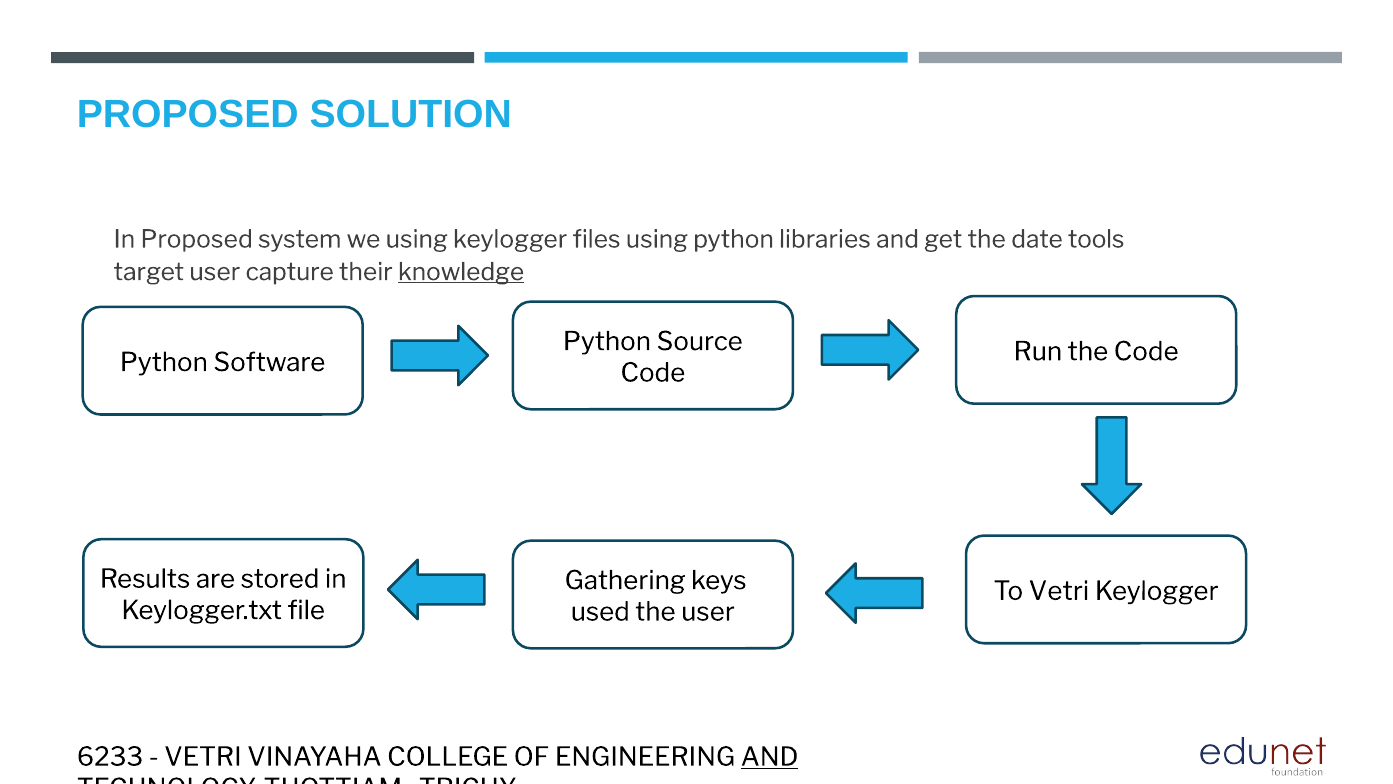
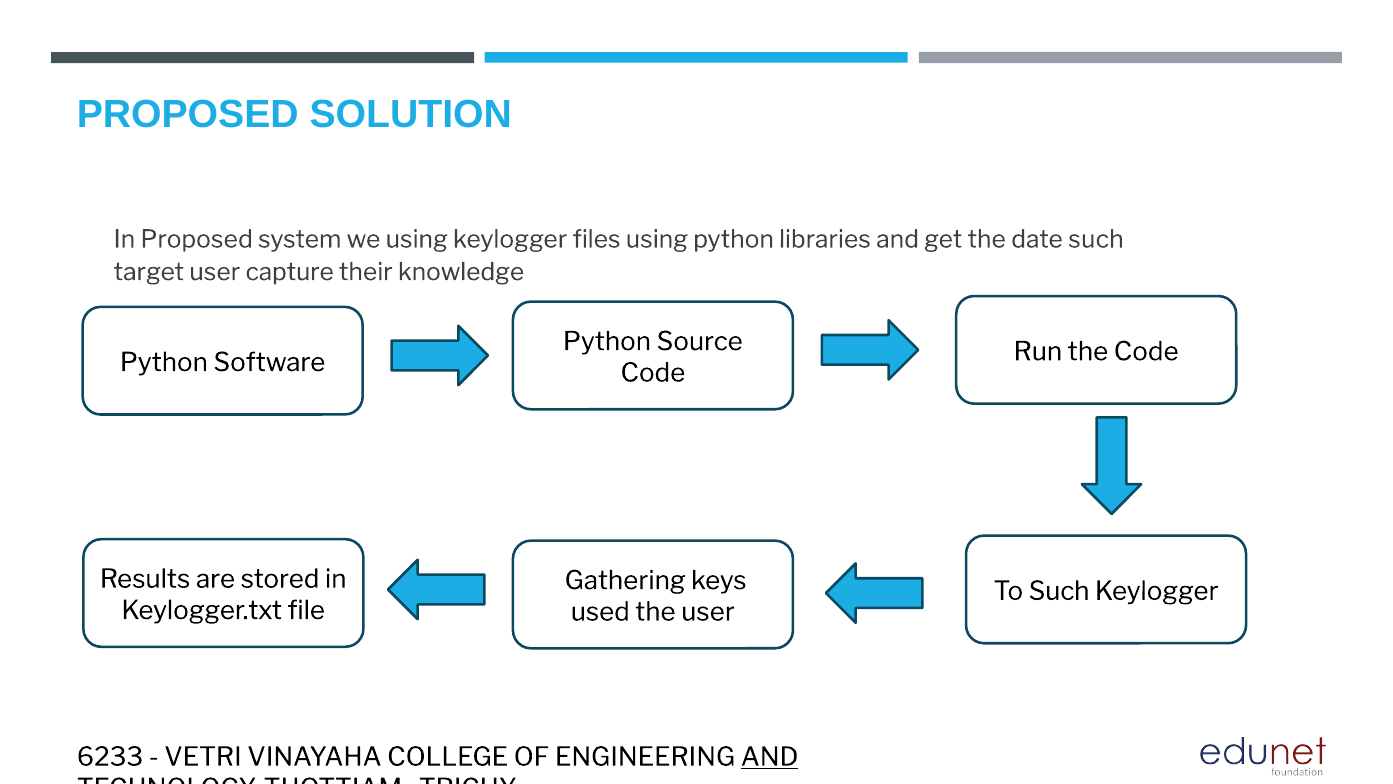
date tools: tools -> such
knowledge underline: present -> none
To Vetri: Vetri -> Such
